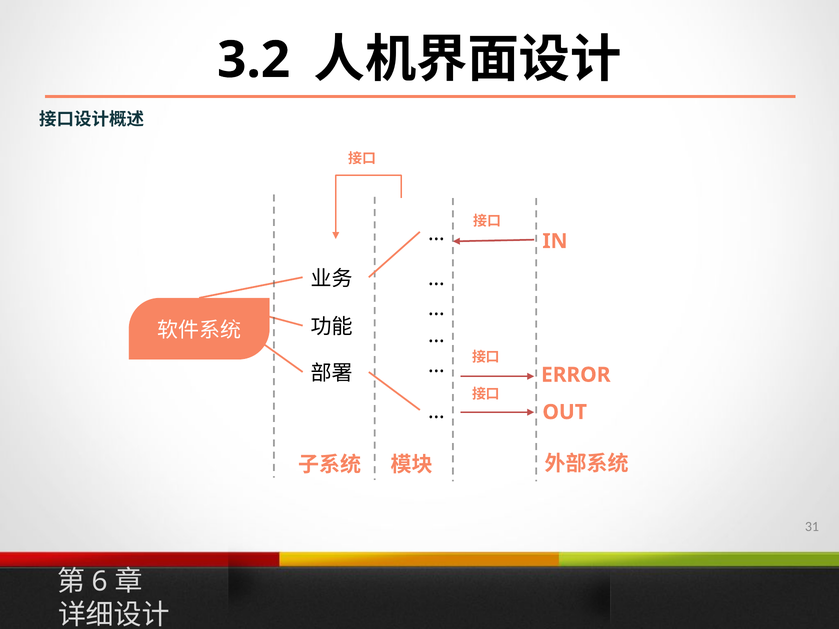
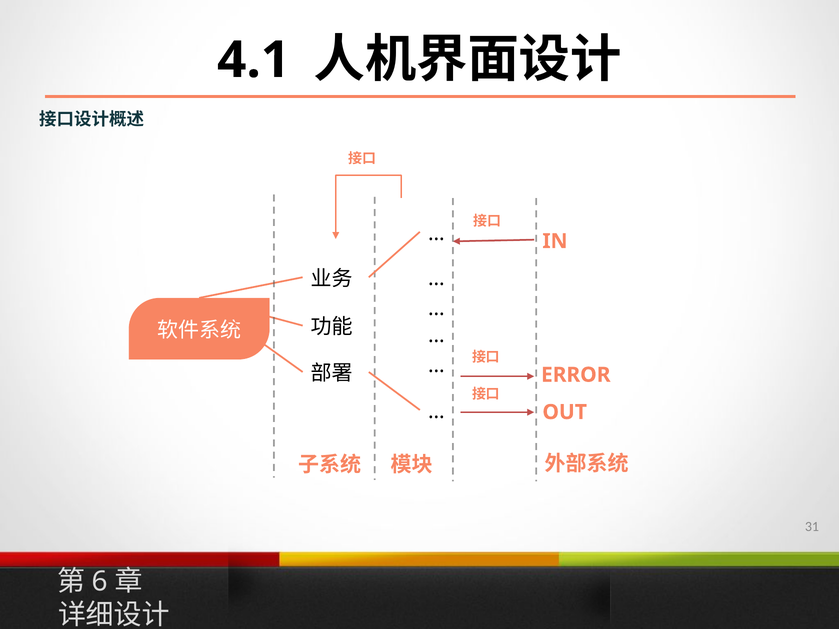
3.2: 3.2 -> 4.1
